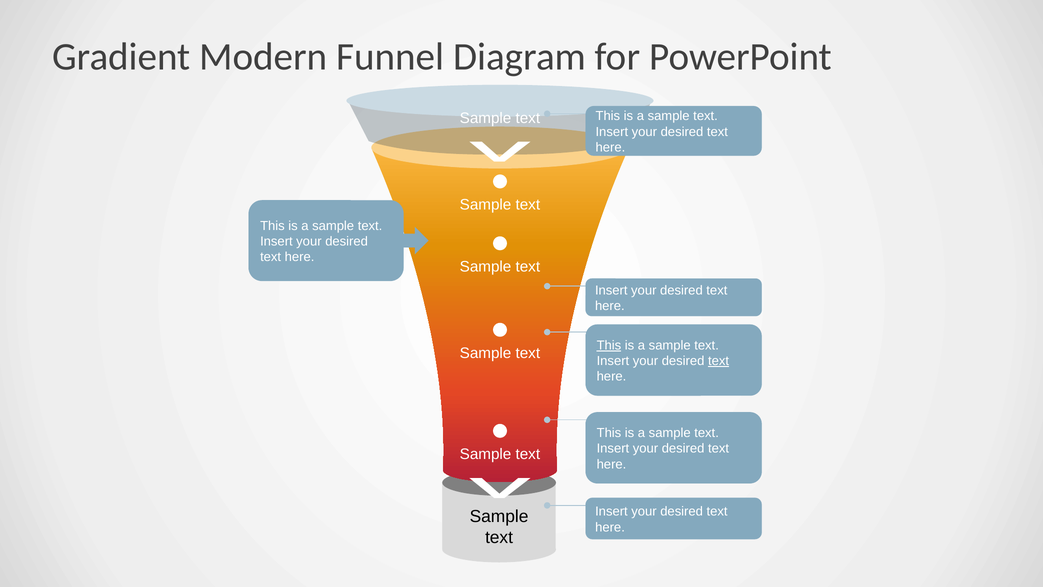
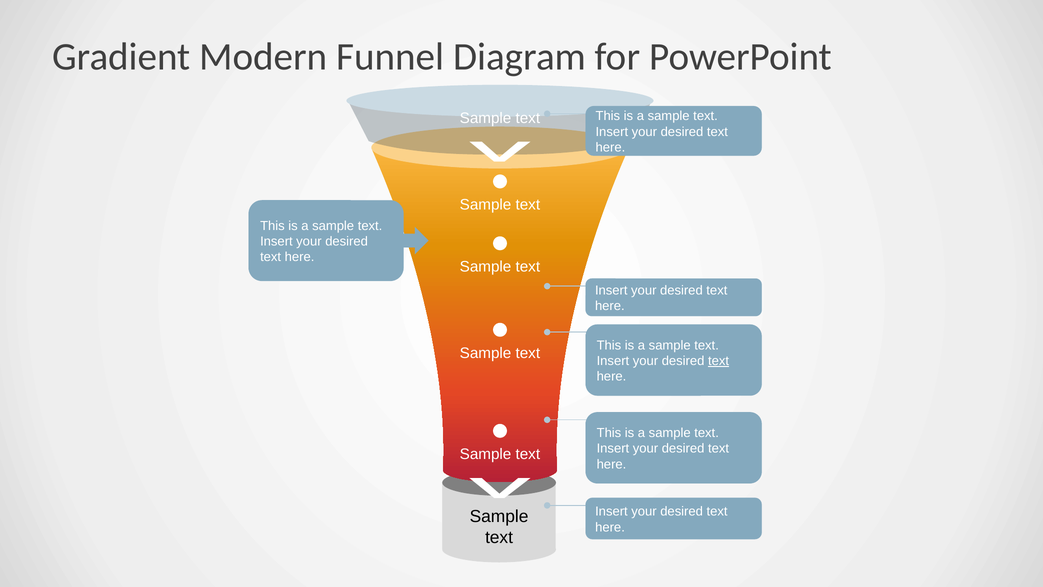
This at (609, 345) underline: present -> none
